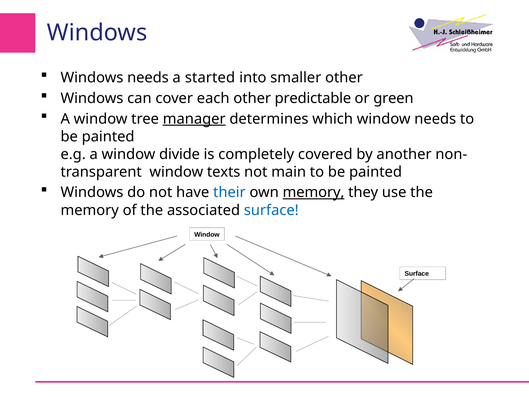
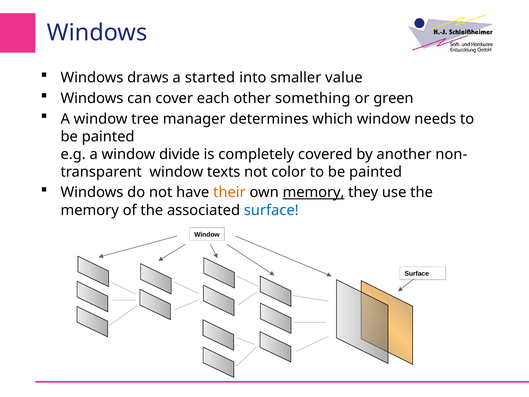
Windows needs: needs -> draws
smaller other: other -> value
predictable: predictable -> something
manager underline: present -> none
main: main -> color
their colour: blue -> orange
